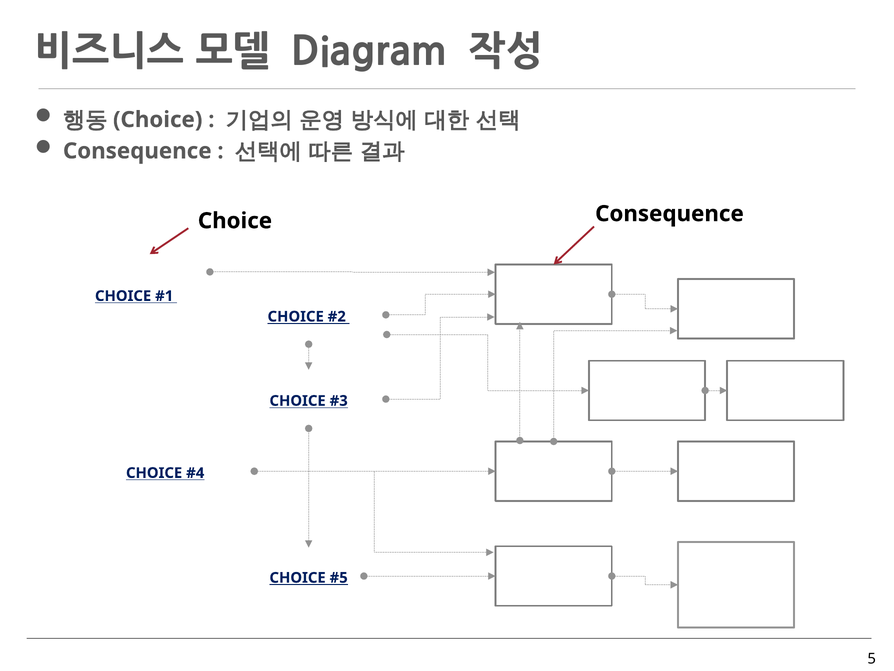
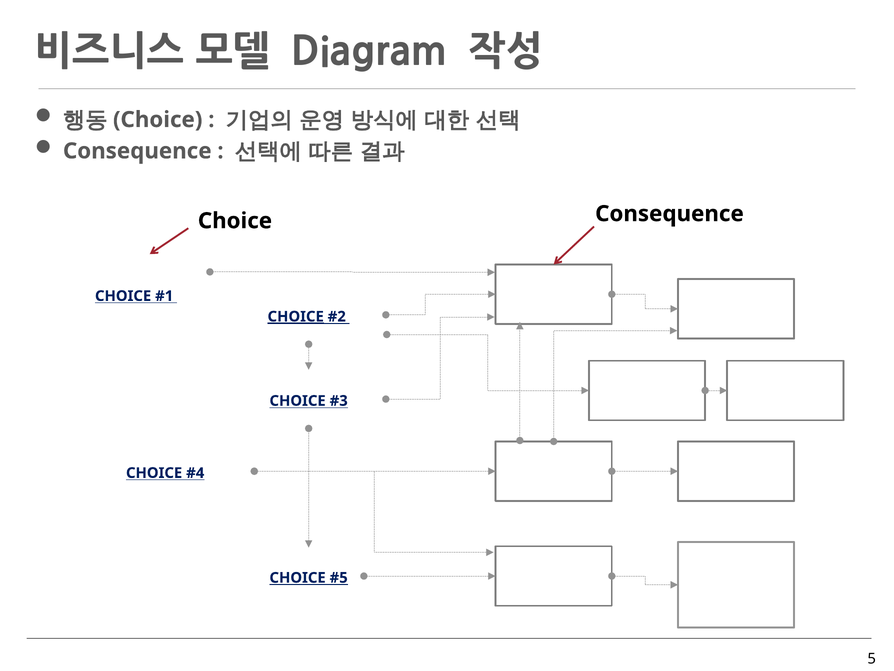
CHOICE at (296, 316) underline: none -> present
